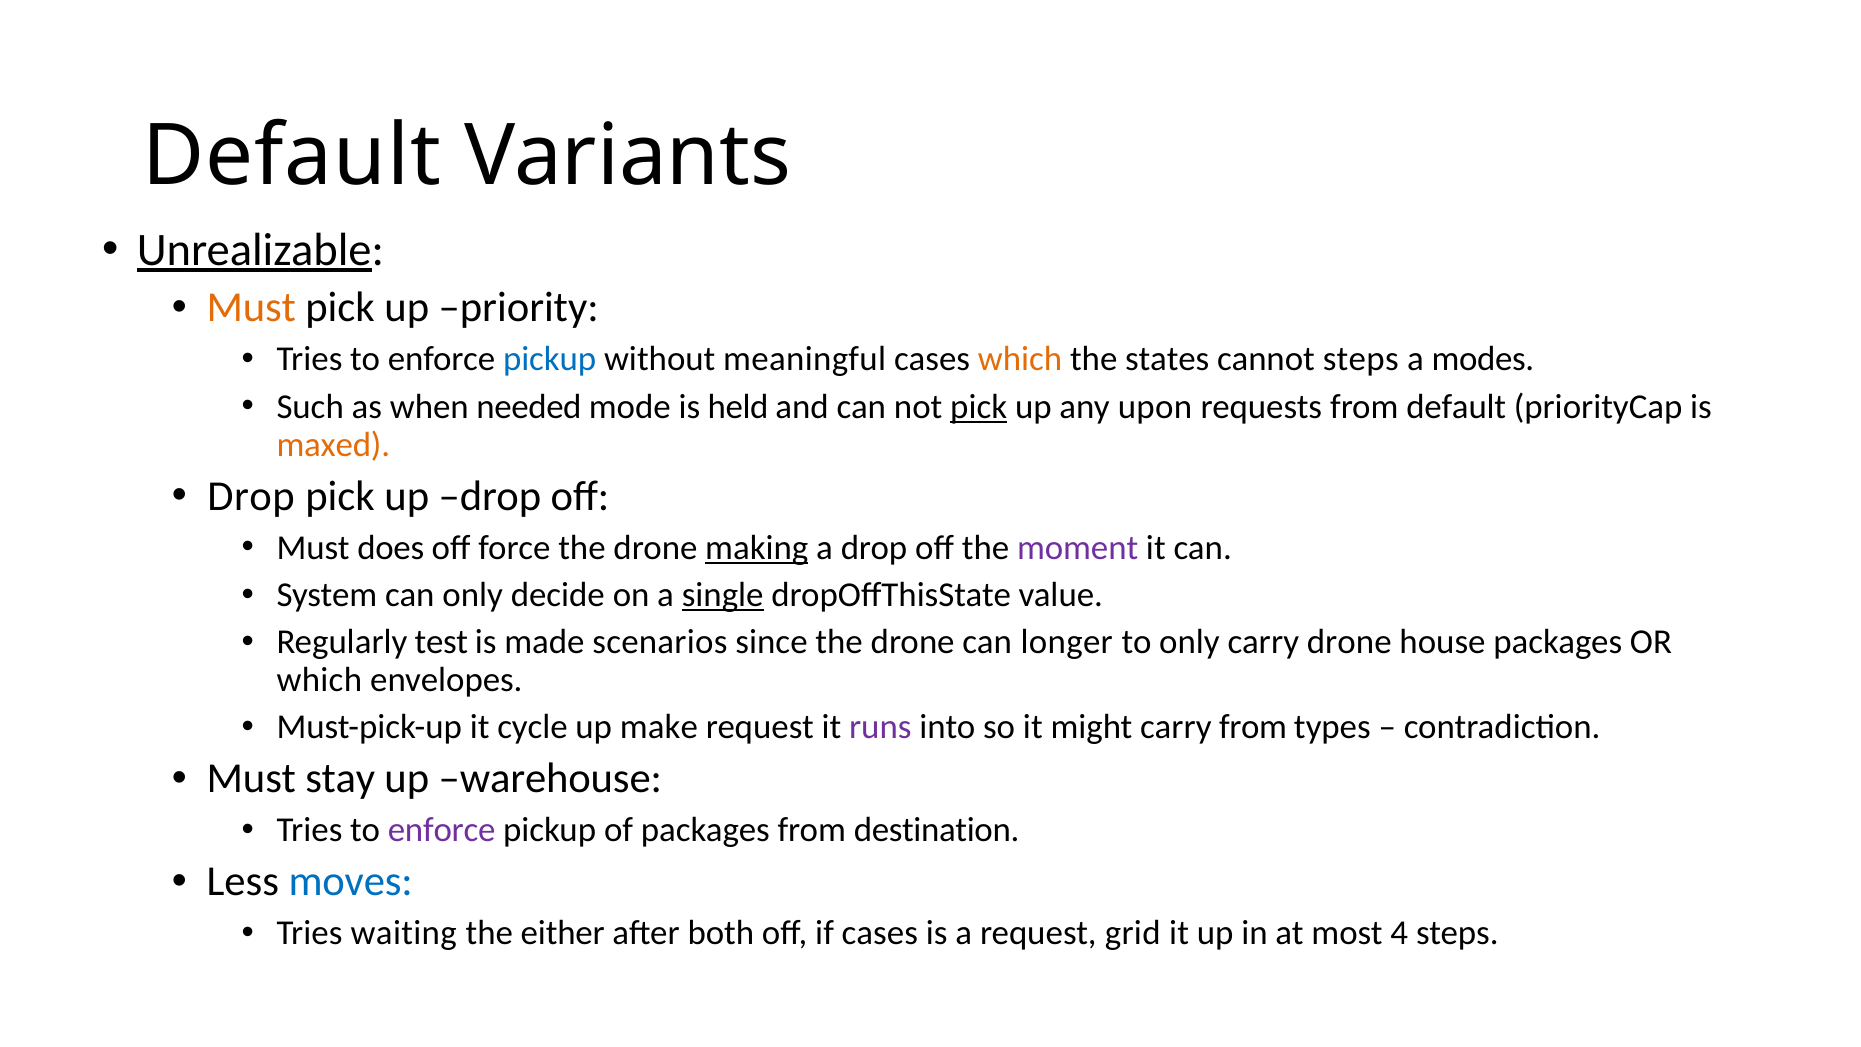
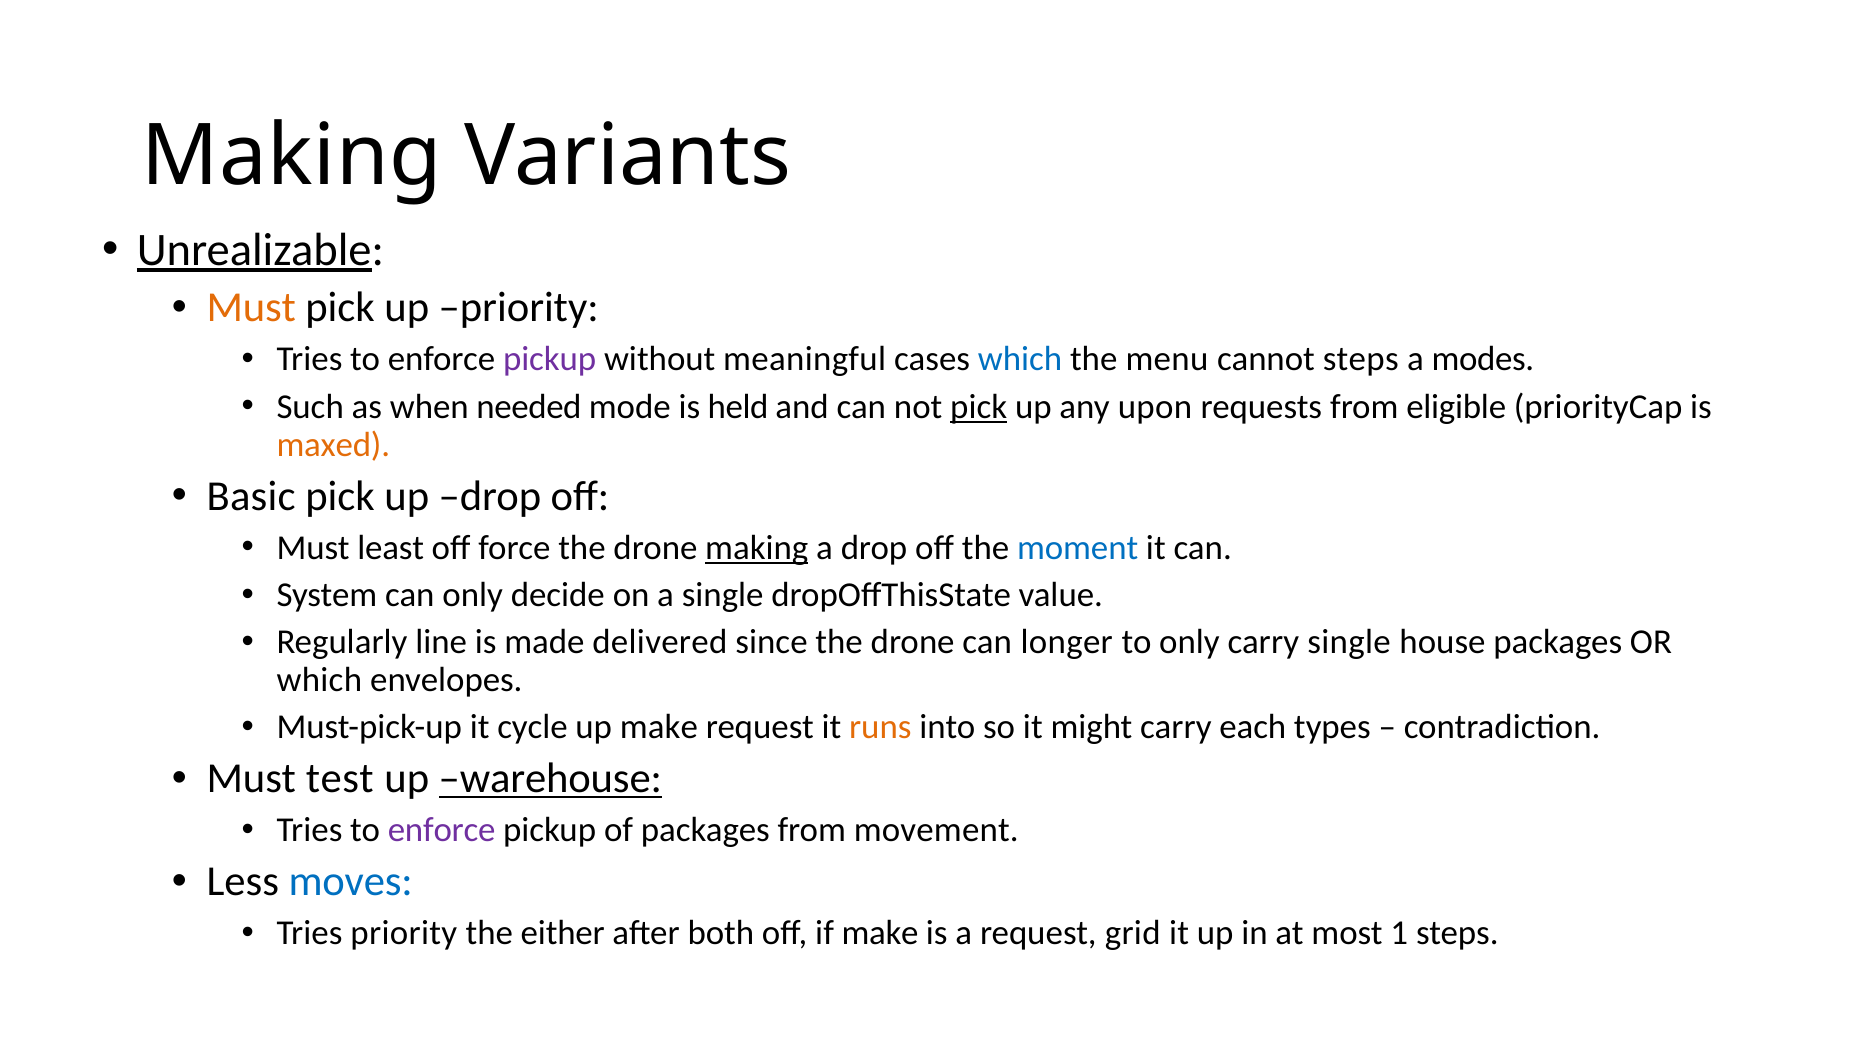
Default at (292, 156): Default -> Making
pickup at (550, 359) colour: blue -> purple
which at (1020, 359) colour: orange -> blue
states: states -> menu
from default: default -> eligible
Drop at (251, 496): Drop -> Basic
does: does -> least
moment colour: purple -> blue
single at (723, 595) underline: present -> none
test: test -> line
scenarios: scenarios -> delivered
carry drone: drone -> single
runs colour: purple -> orange
carry from: from -> each
stay: stay -> test
warehouse underline: none -> present
destination: destination -> movement
Tries waiting: waiting -> priority
if cases: cases -> make
4: 4 -> 1
